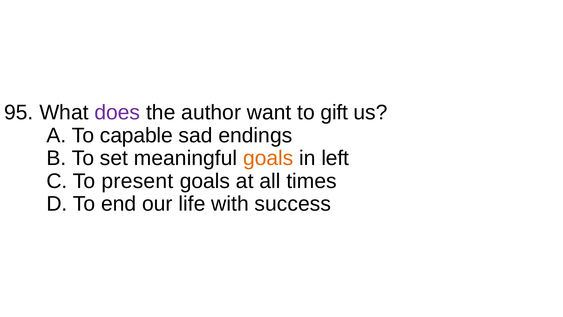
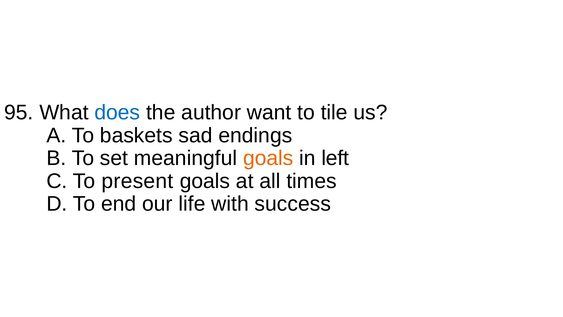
does colour: purple -> blue
gift: gift -> tile
capable: capable -> baskets
